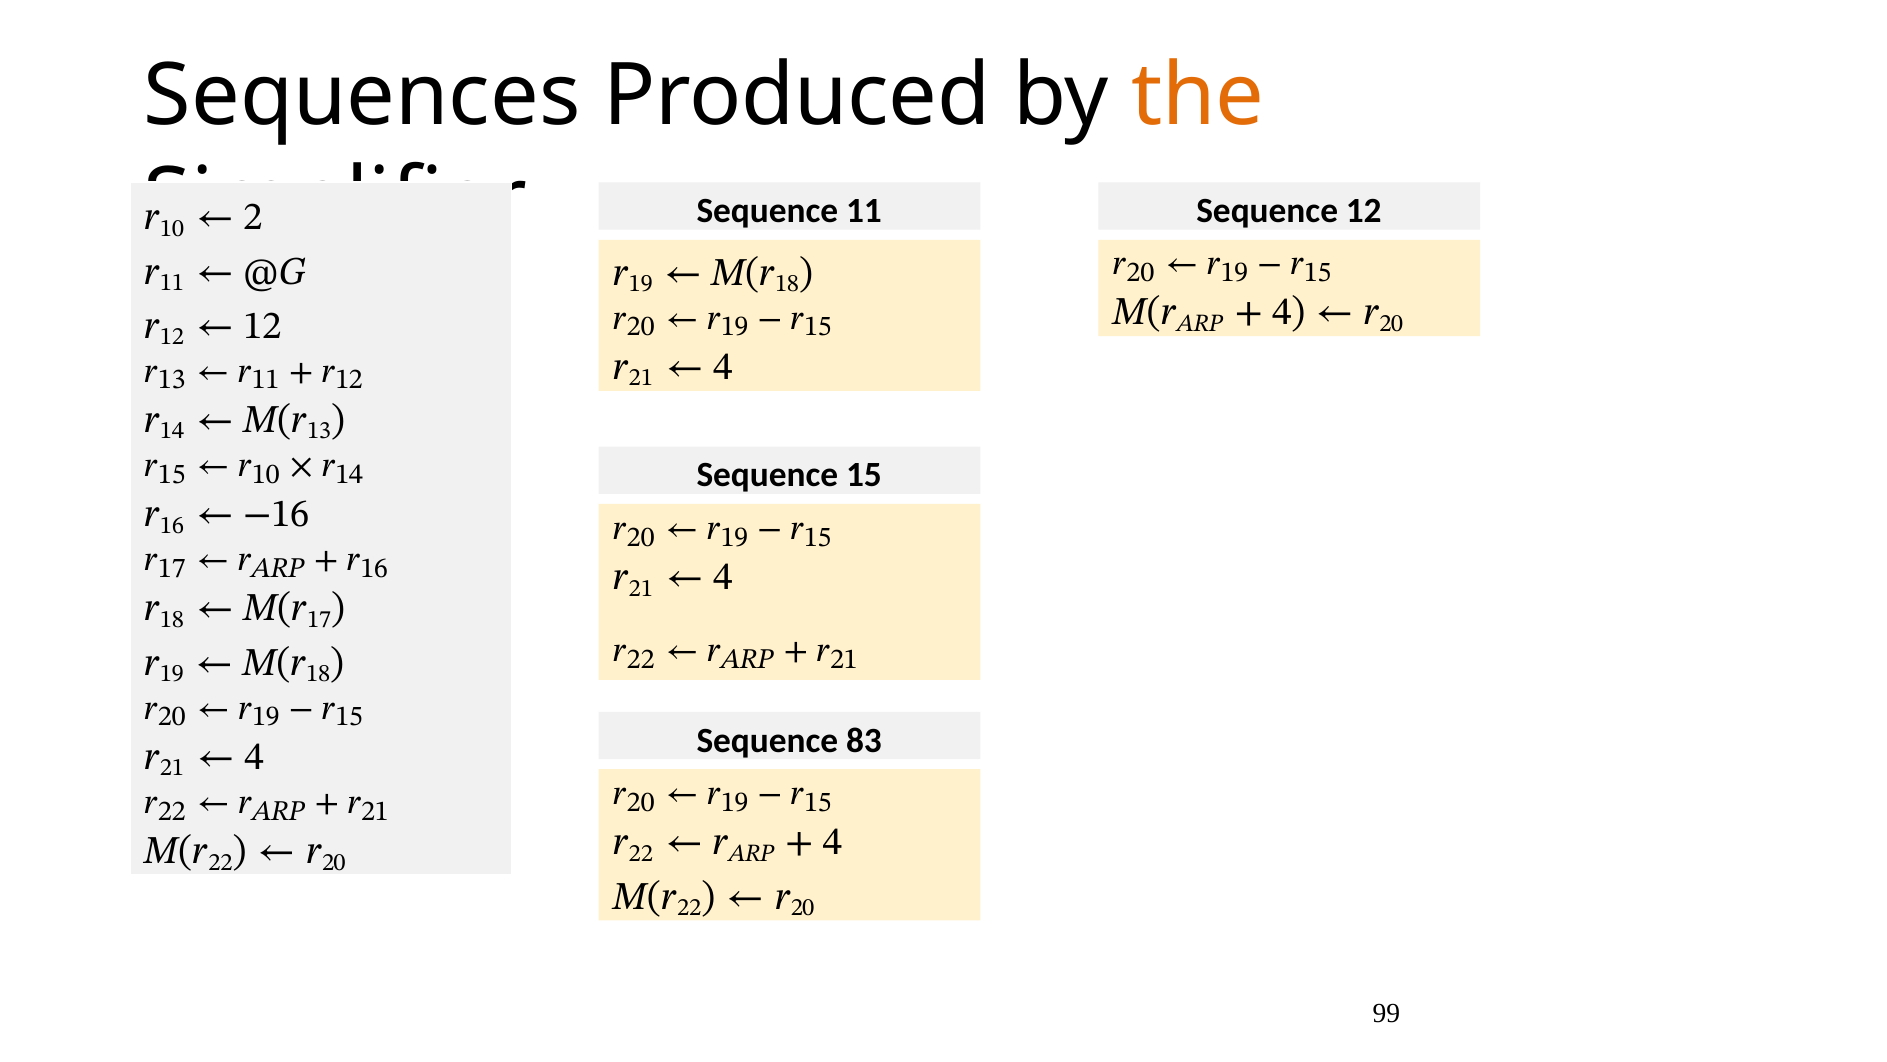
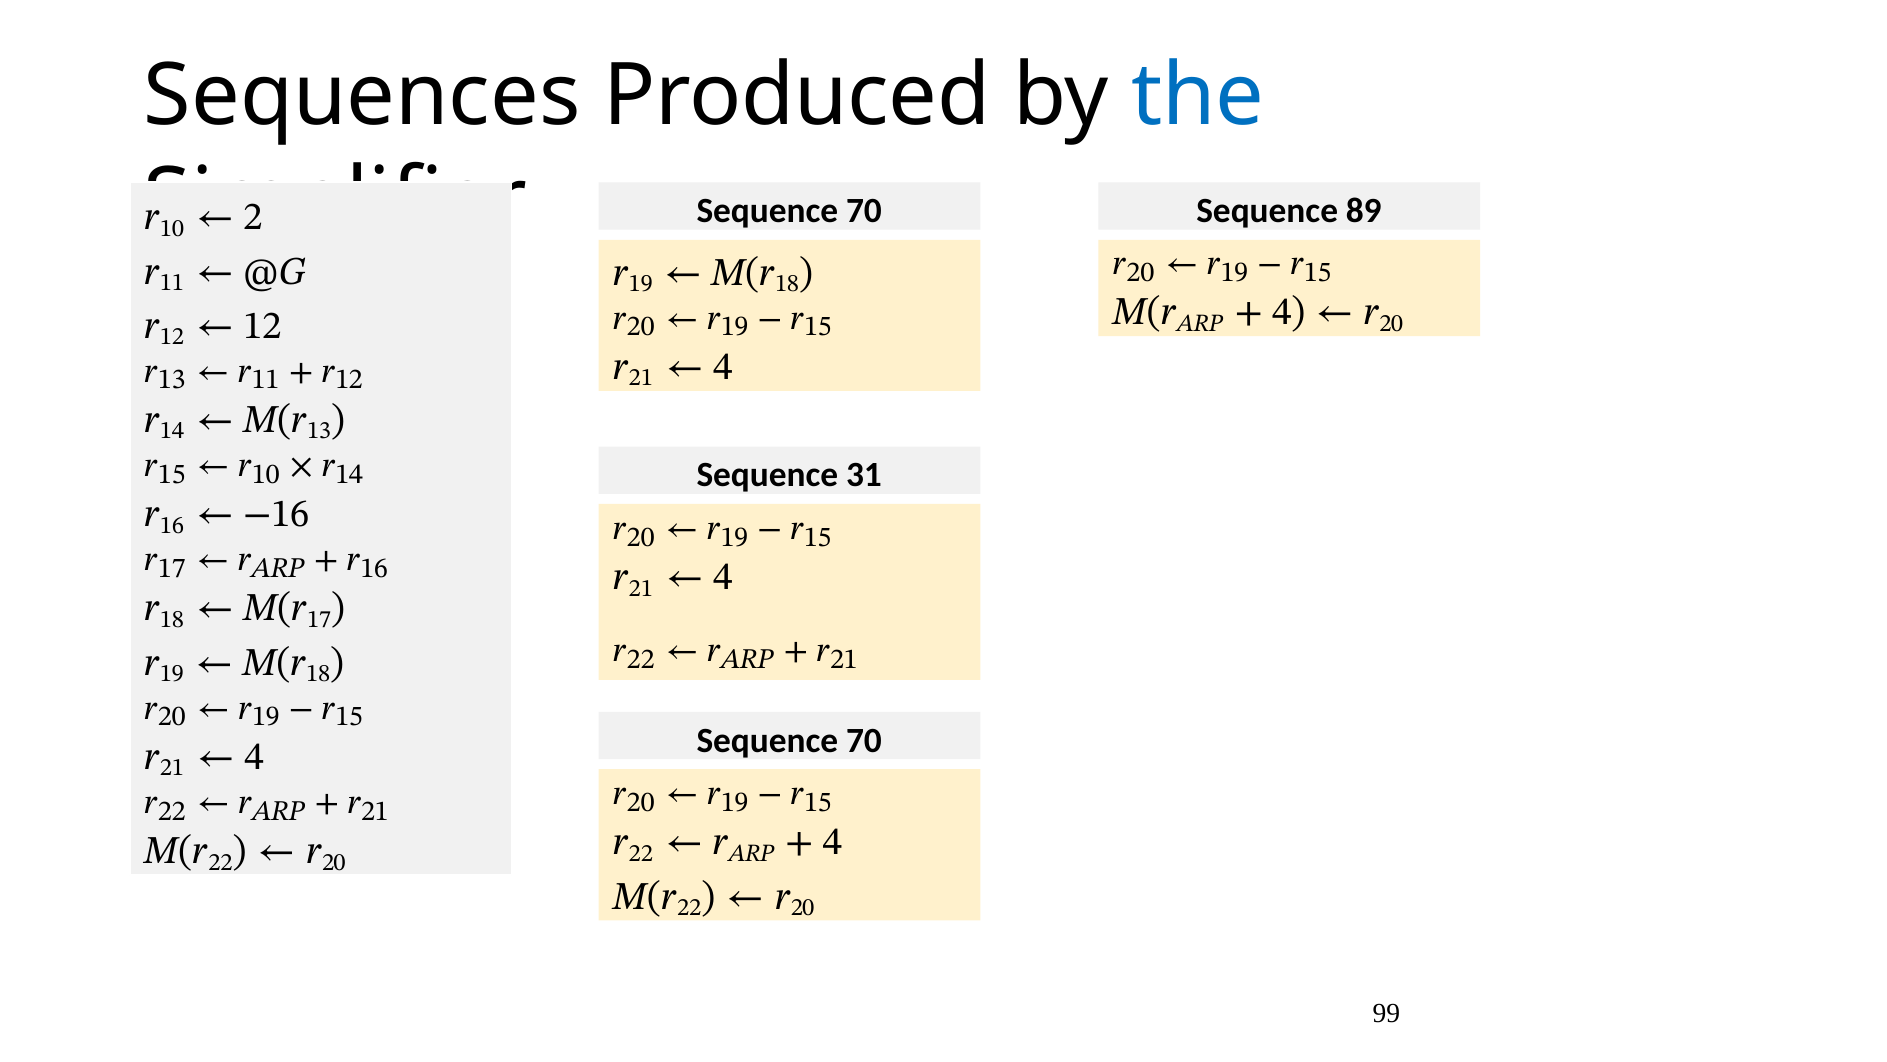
the colour: orange -> blue
11 at (864, 211): 11 -> 70
Sequence 12: 12 -> 89
15: 15 -> 31
83 at (864, 740): 83 -> 70
